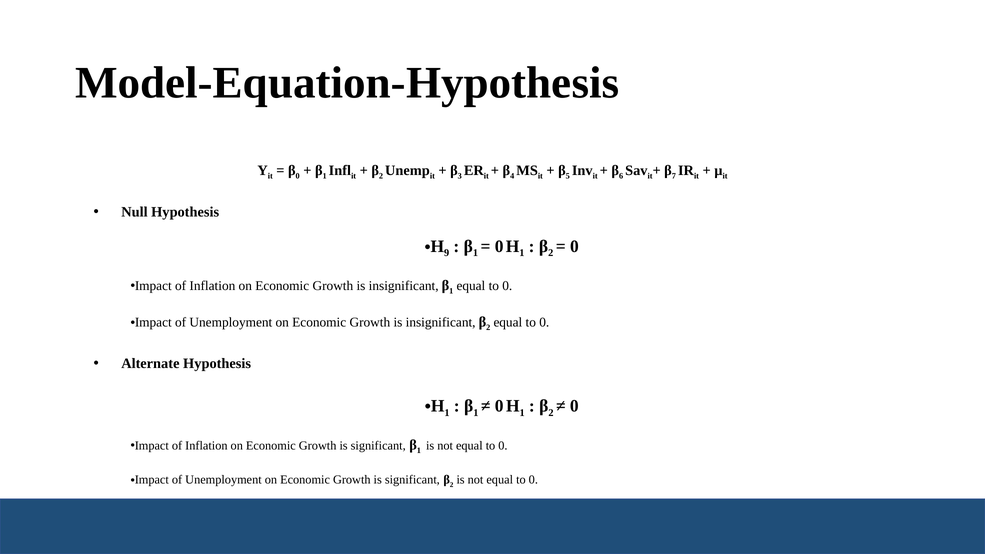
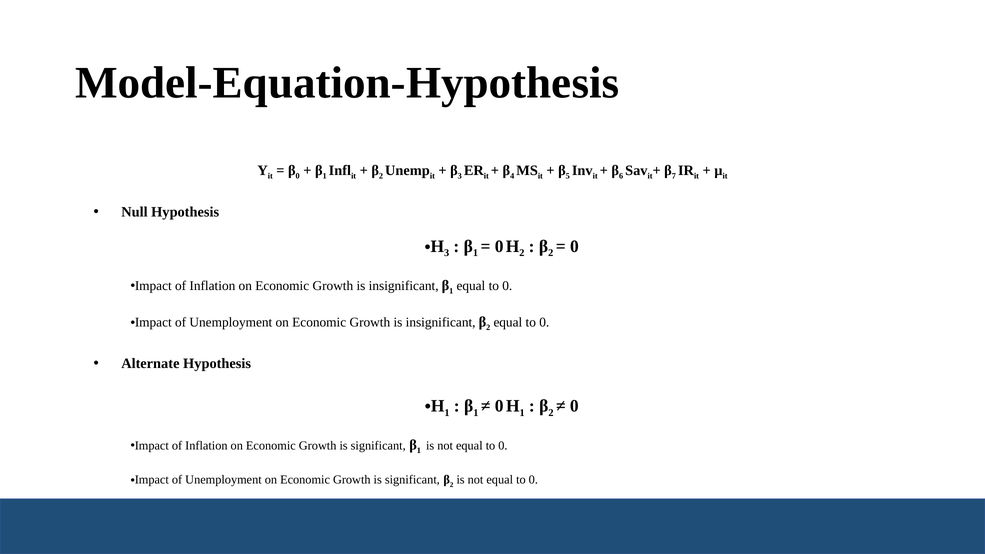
9 at (447, 253): 9 -> 3
1 at (522, 253): 1 -> 2
